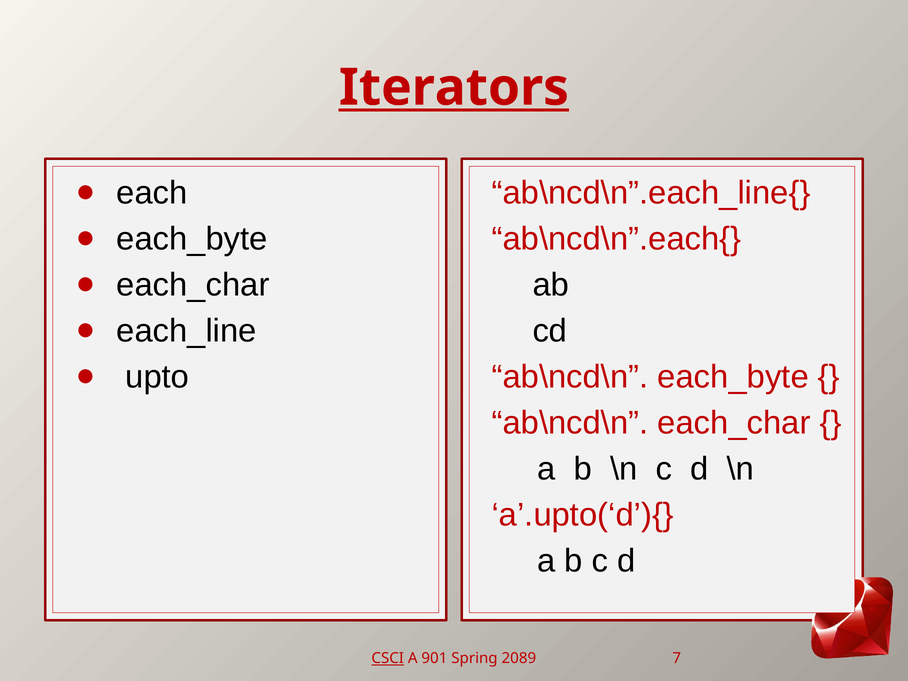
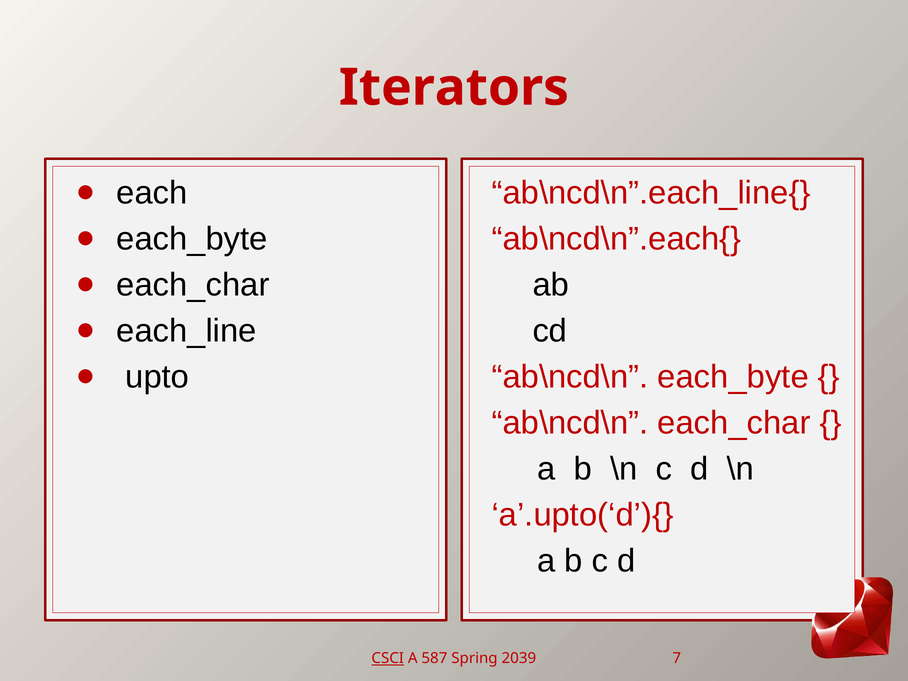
Iterators underline: present -> none
901: 901 -> 587
2089: 2089 -> 2039
